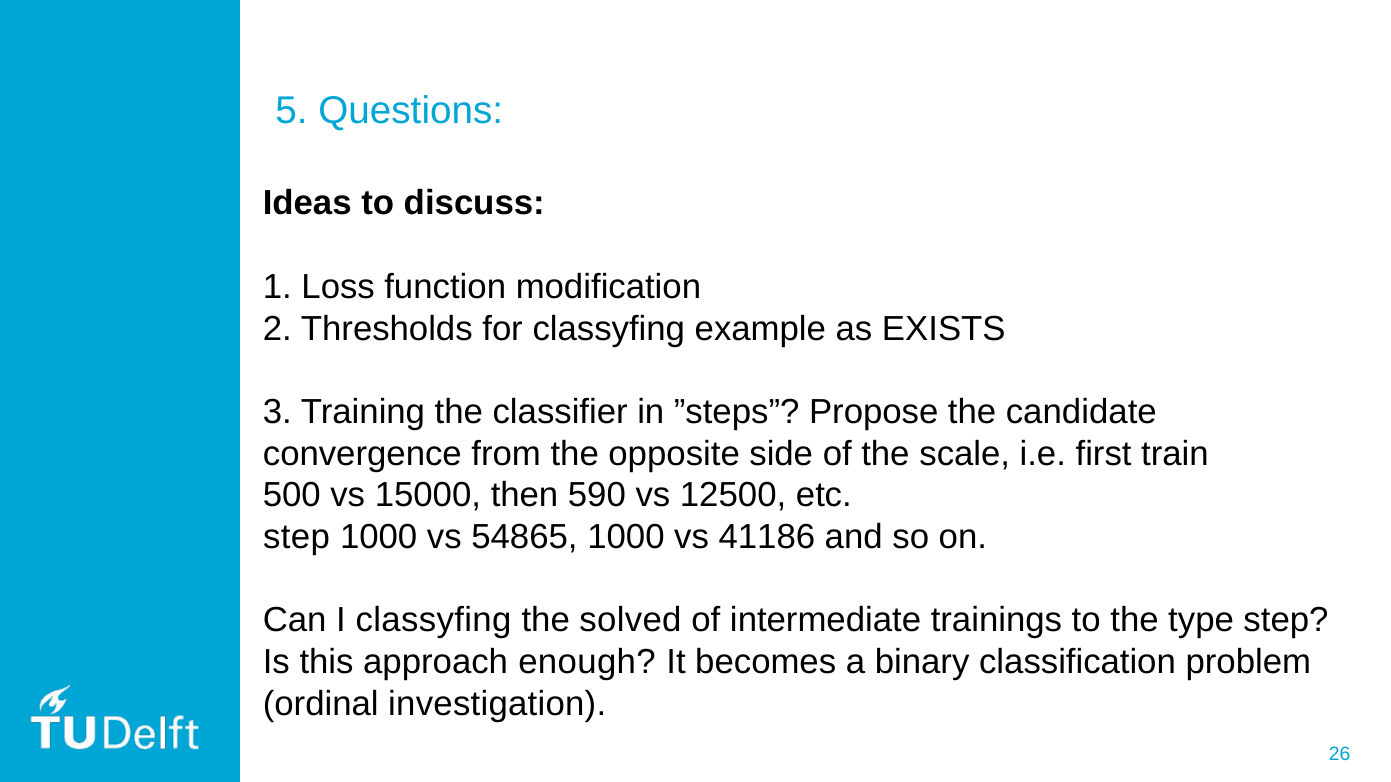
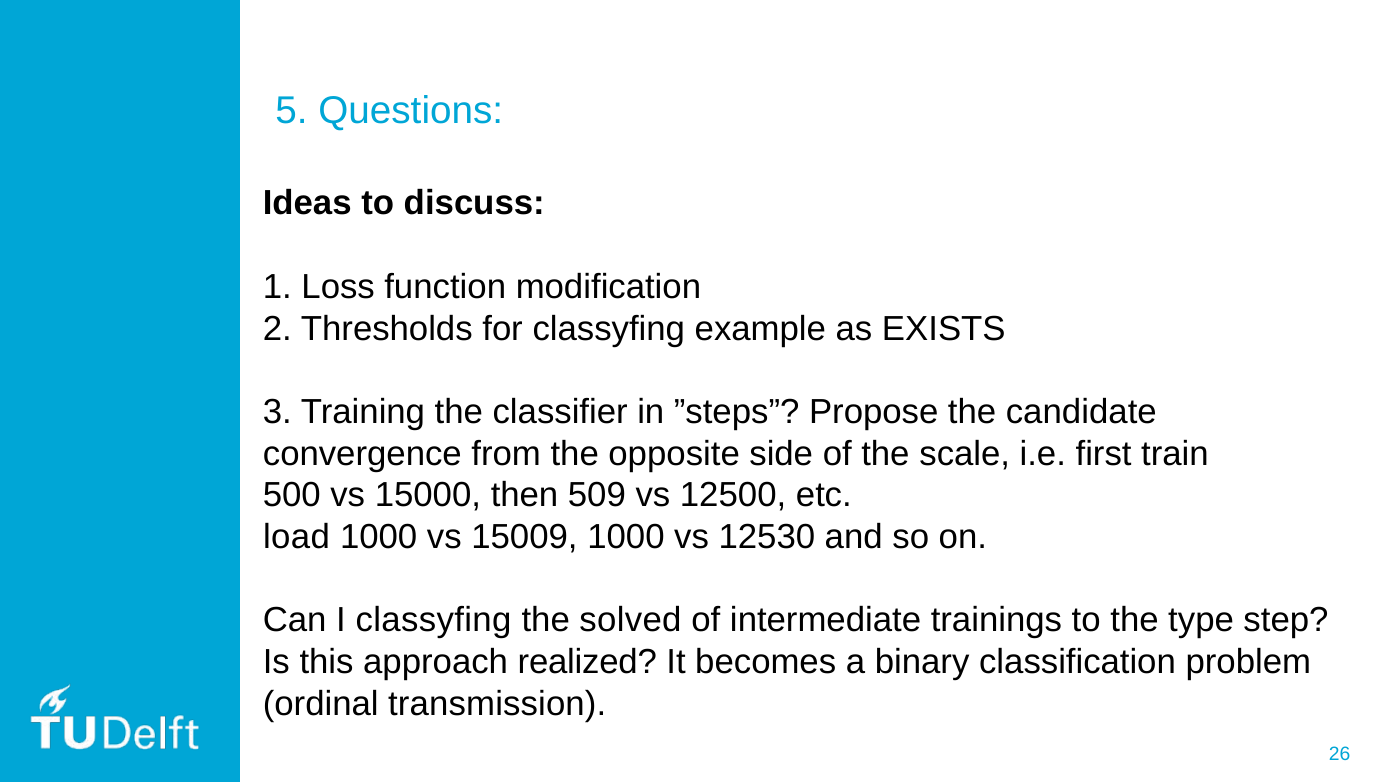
590: 590 -> 509
step at (297, 537): step -> load
54865: 54865 -> 15009
41186: 41186 -> 12530
enough: enough -> realized
investigation: investigation -> transmission
